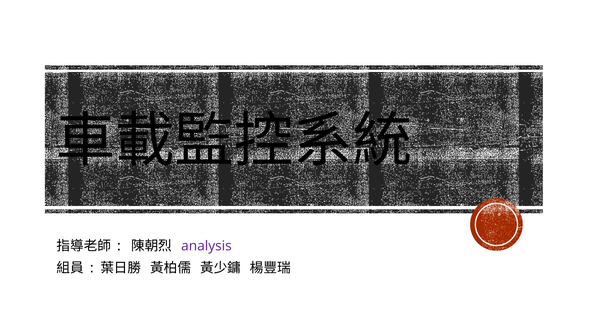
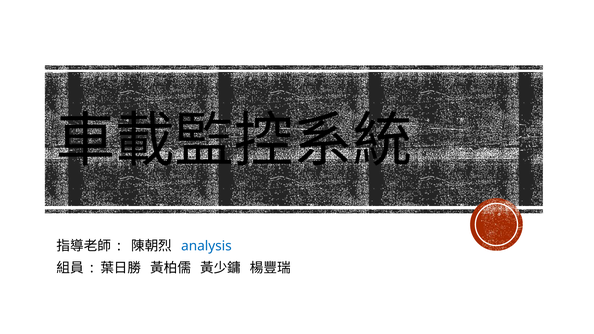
analysis colour: purple -> blue
